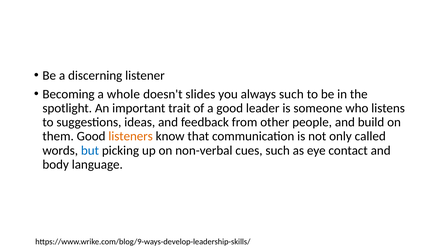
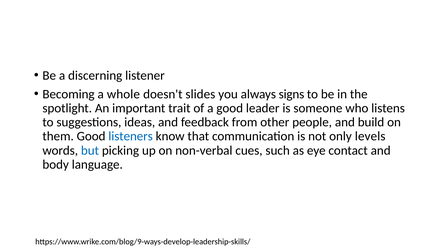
always such: such -> signs
listeners colour: orange -> blue
called: called -> levels
